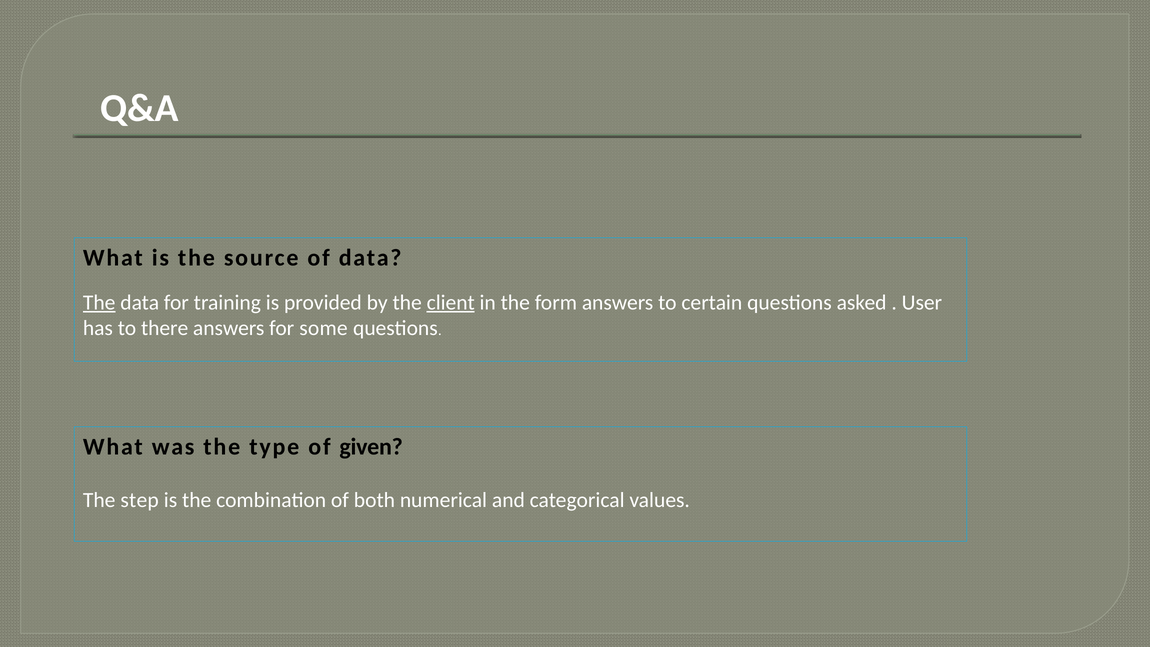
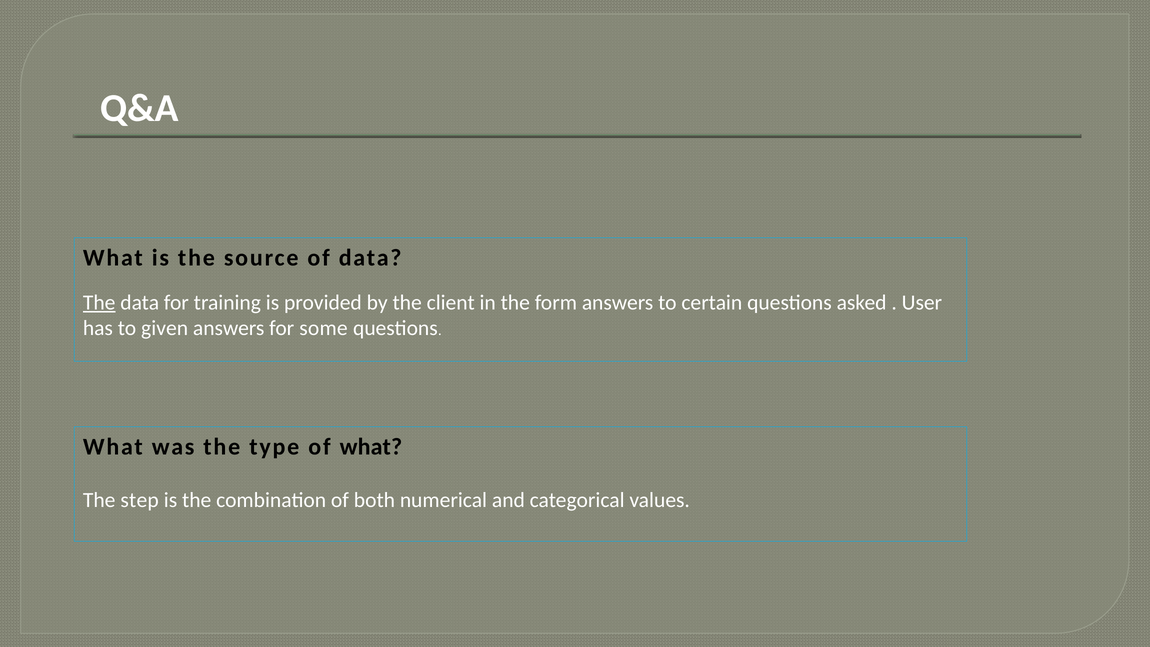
client underline: present -> none
there: there -> given
of given: given -> what
